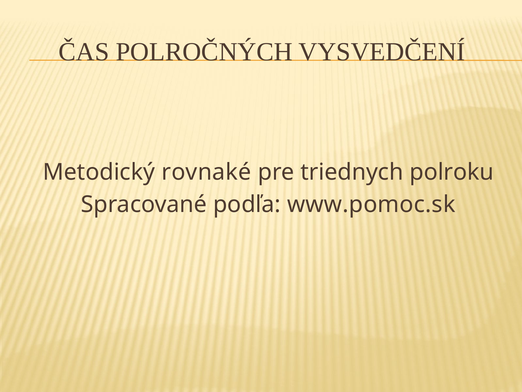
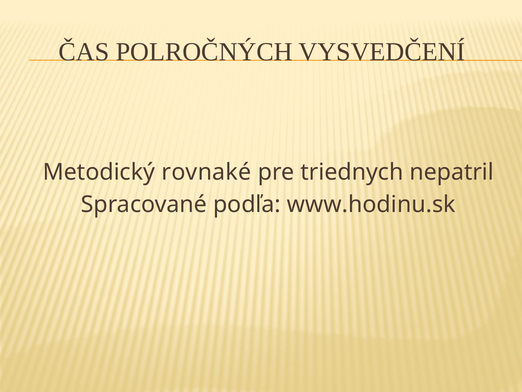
polroku: polroku -> nepatril
www.pomoc.sk: www.pomoc.sk -> www.hodinu.sk
